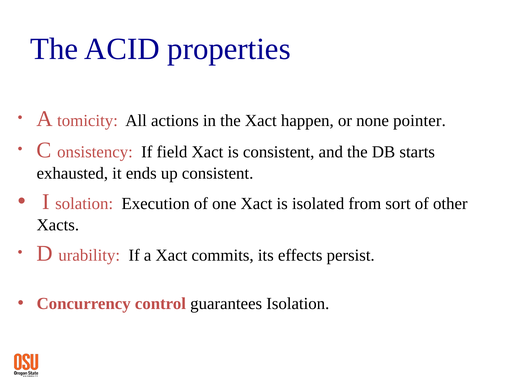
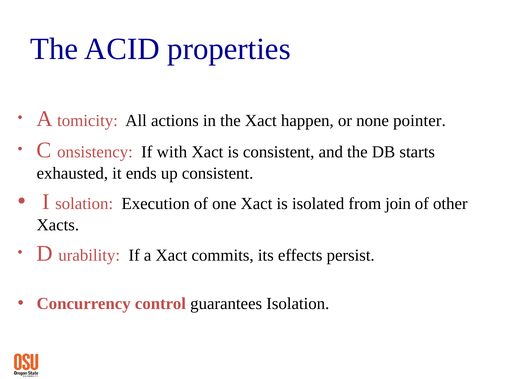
field: field -> with
sort: sort -> join
